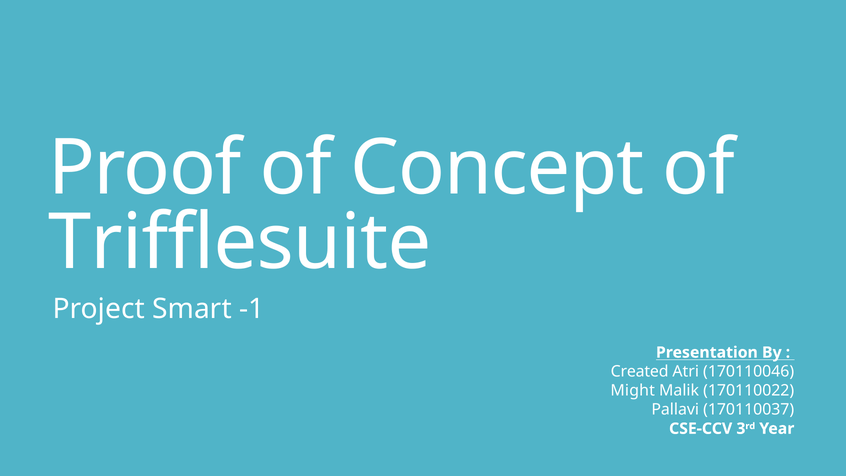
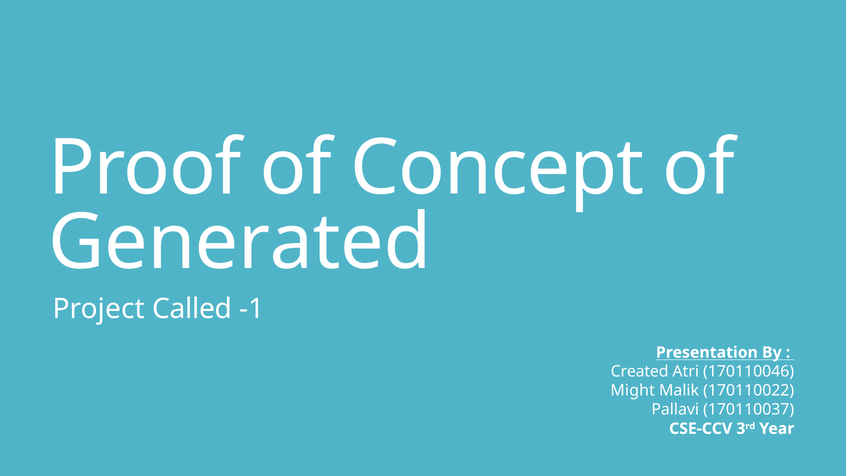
Trifflesuite: Trifflesuite -> Generated
Smart: Smart -> Called
